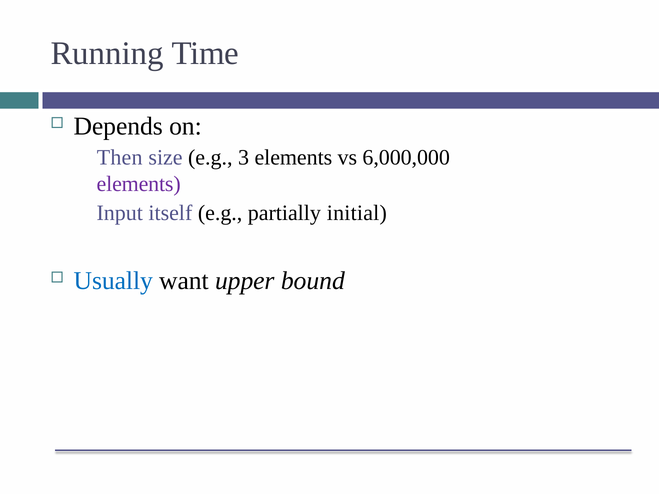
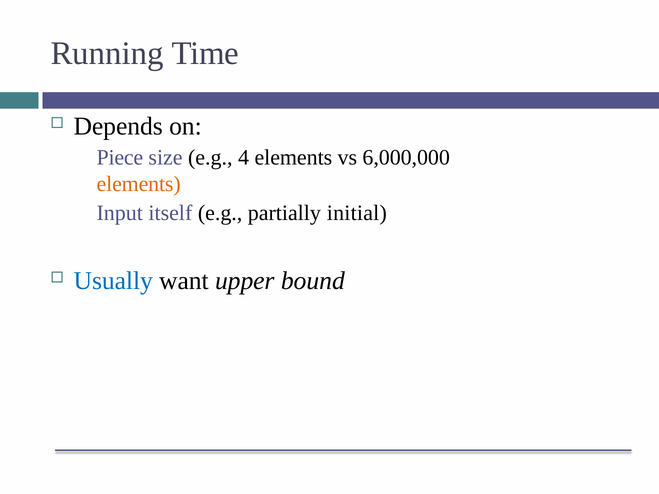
Then: Then -> Piece
3: 3 -> 4
elements at (139, 184) colour: purple -> orange
